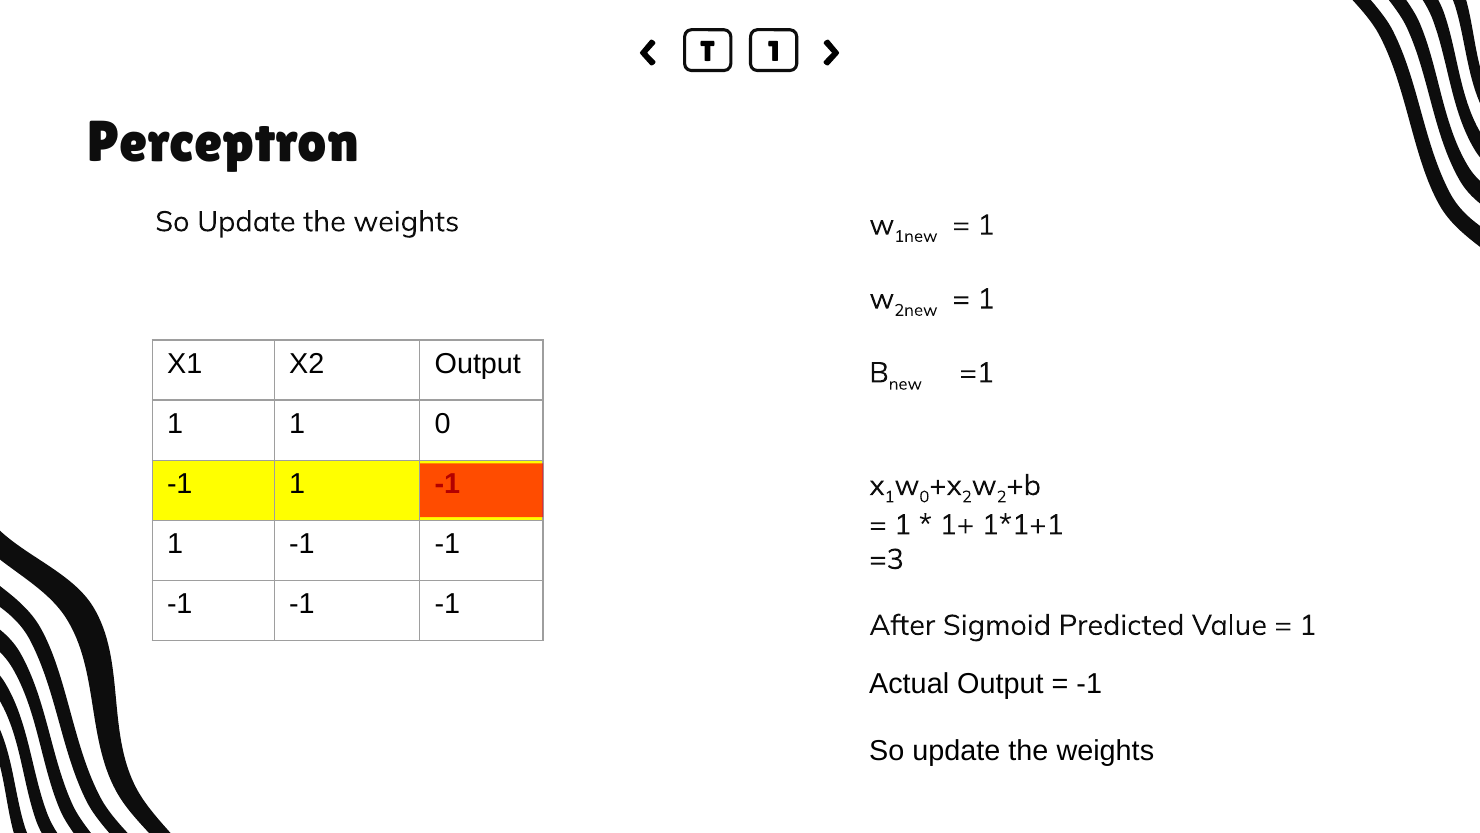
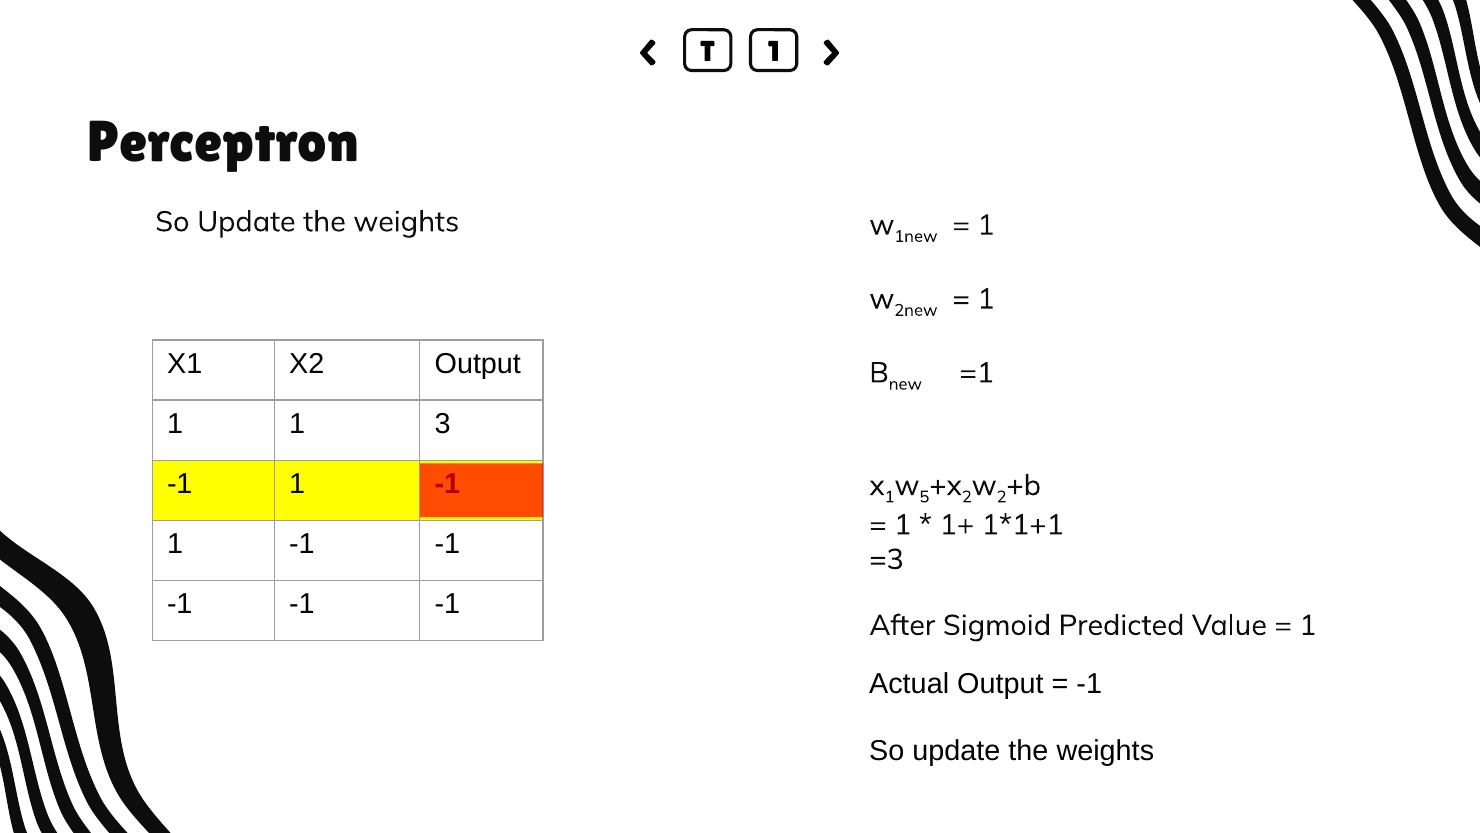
1 0: 0 -> 3
0 at (924, 497): 0 -> 5
